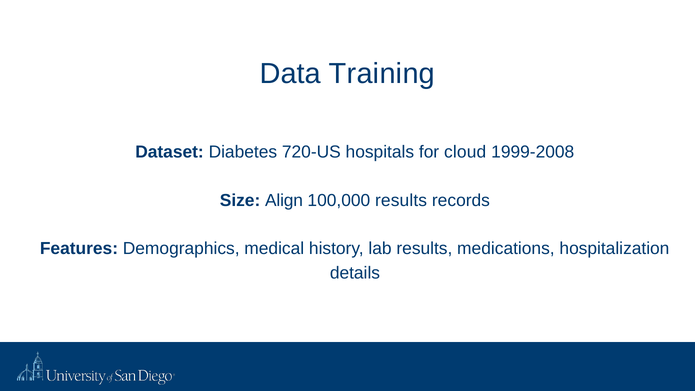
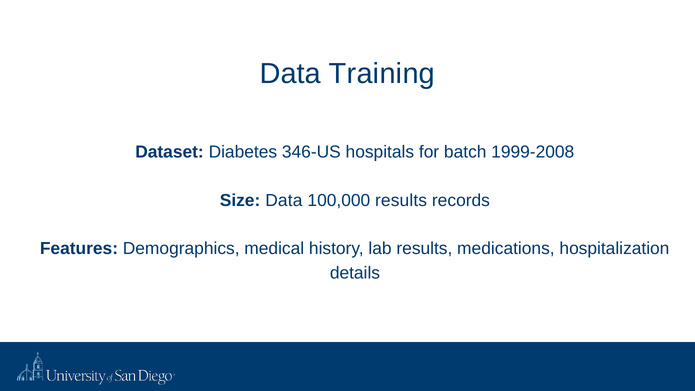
720-US: 720-US -> 346-US
cloud: cloud -> batch
Size Align: Align -> Data
